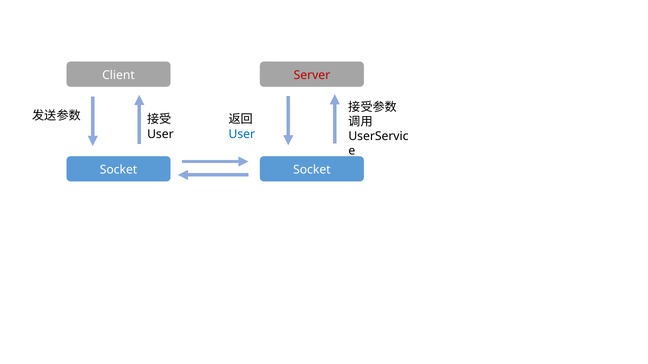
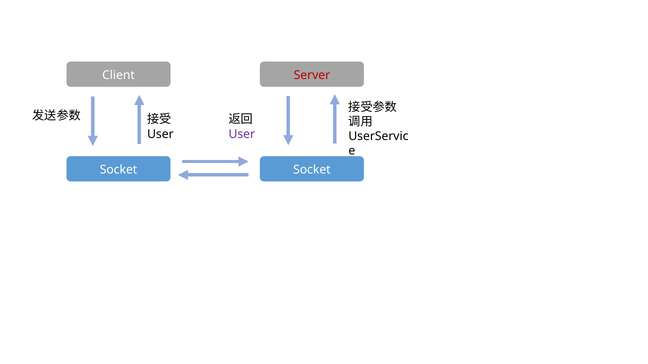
User at (242, 134) colour: blue -> purple
